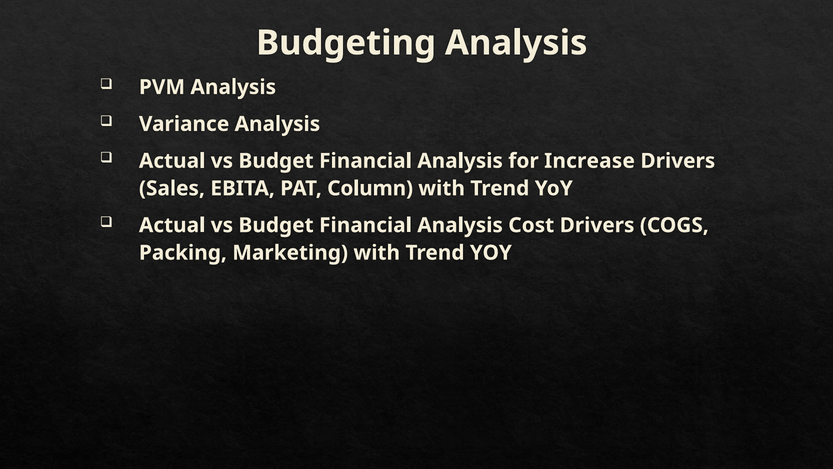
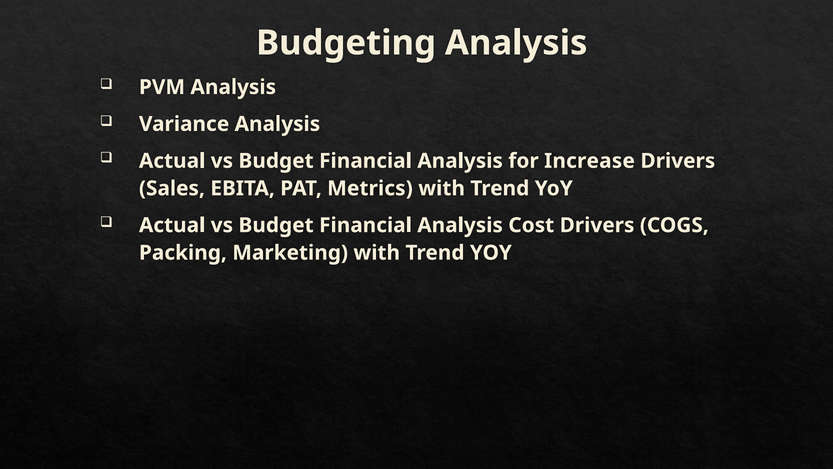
Column: Column -> Metrics
